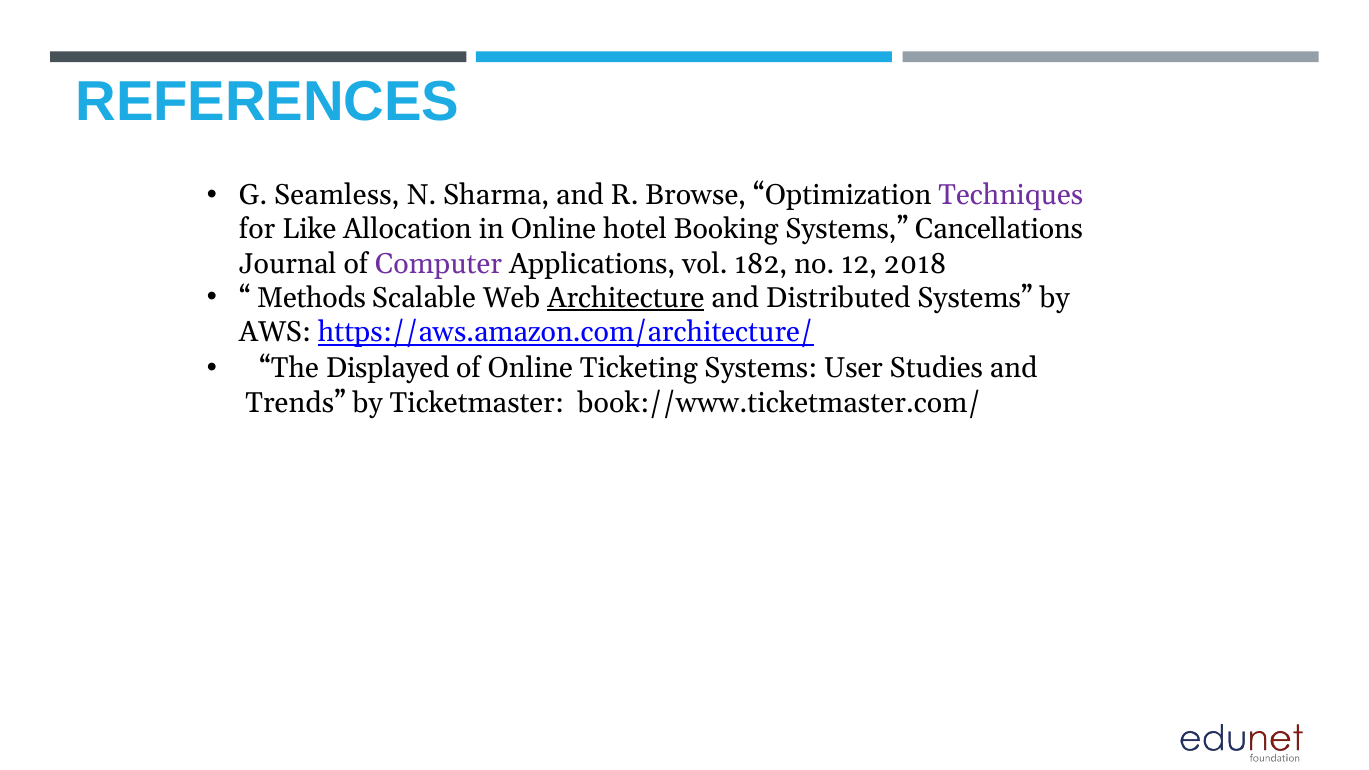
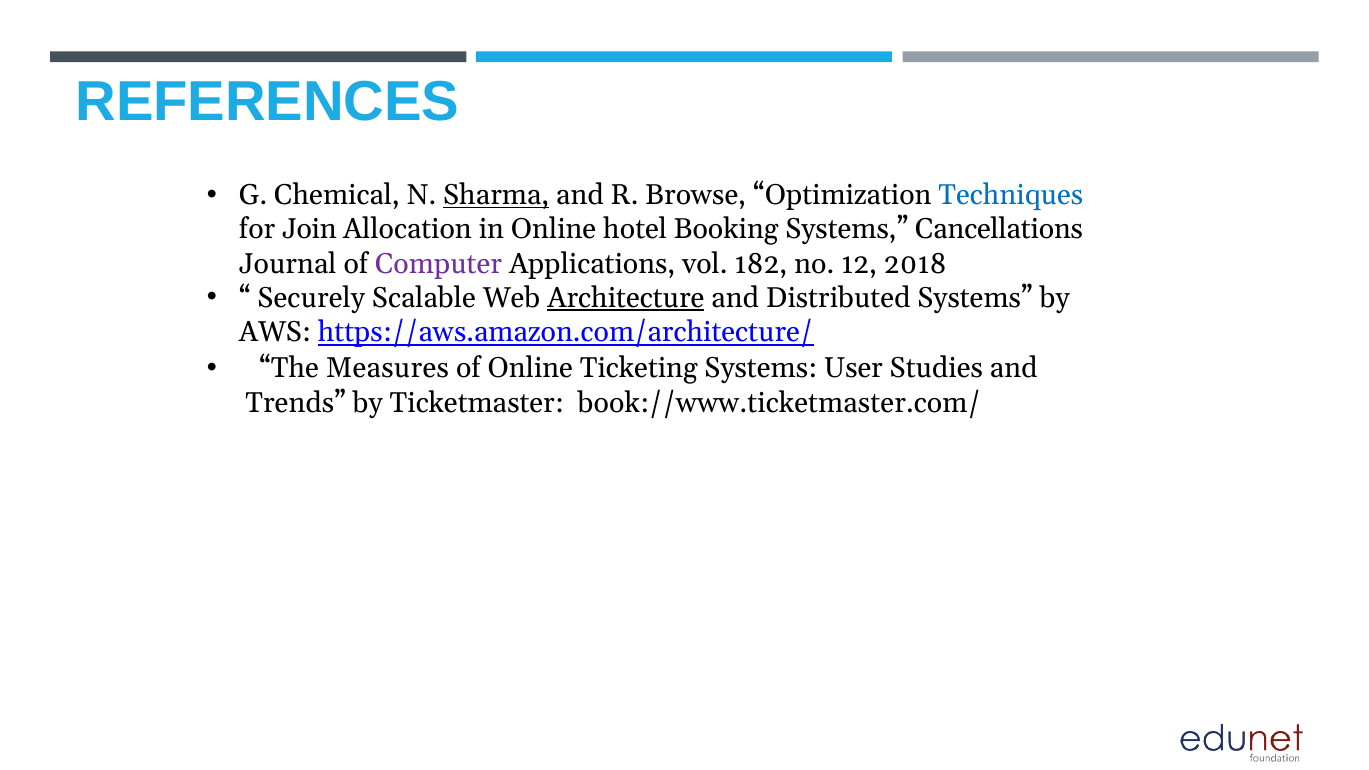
Seamless: Seamless -> Chemical
Sharma underline: none -> present
Techniques colour: purple -> blue
Like: Like -> Join
Methods: Methods -> Securely
Displayed: Displayed -> Measures
